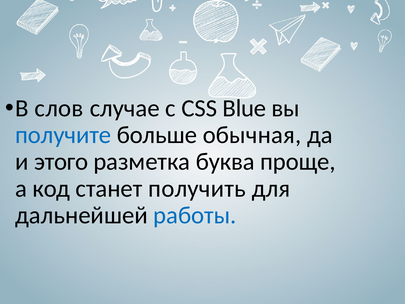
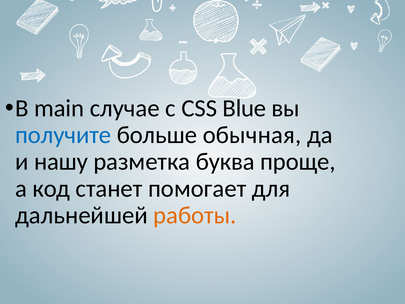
слов: слов -> main
этого: этого -> нашу
получить: получить -> помогает
работы colour: blue -> orange
